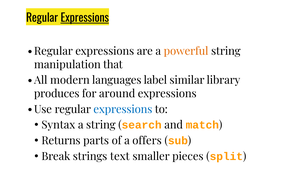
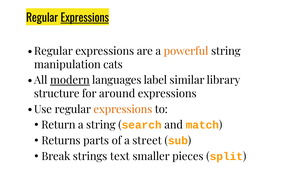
that: that -> cats
modern underline: none -> present
produces: produces -> structure
expressions at (123, 109) colour: blue -> orange
Syntax: Syntax -> Return
offers: offers -> street
